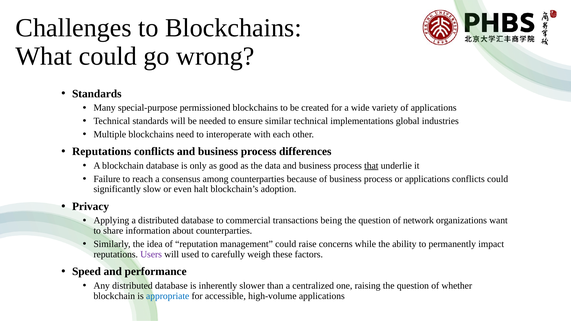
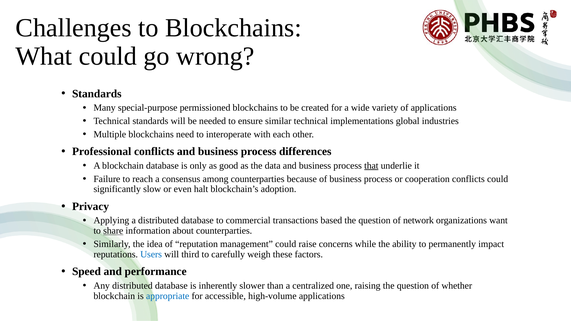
Reputations at (102, 152): Reputations -> Professional
or applications: applications -> cooperation
being: being -> based
share underline: none -> present
Users colour: purple -> blue
used: used -> third
